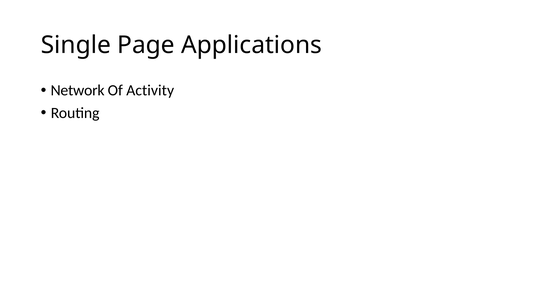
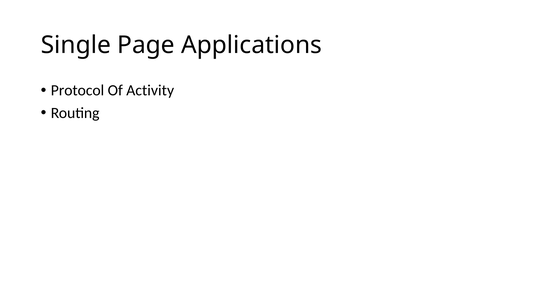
Network: Network -> Protocol
